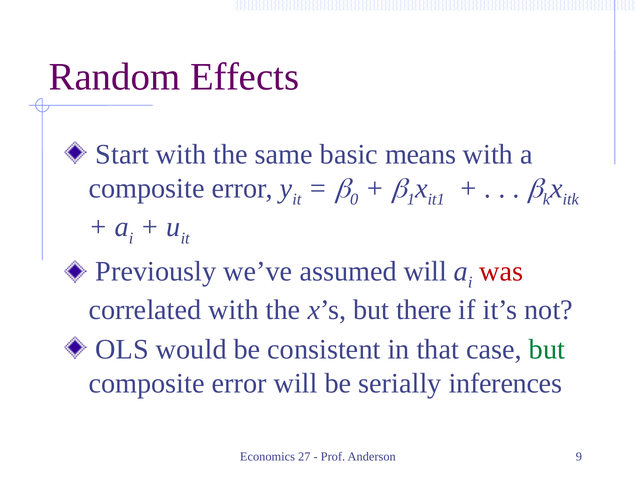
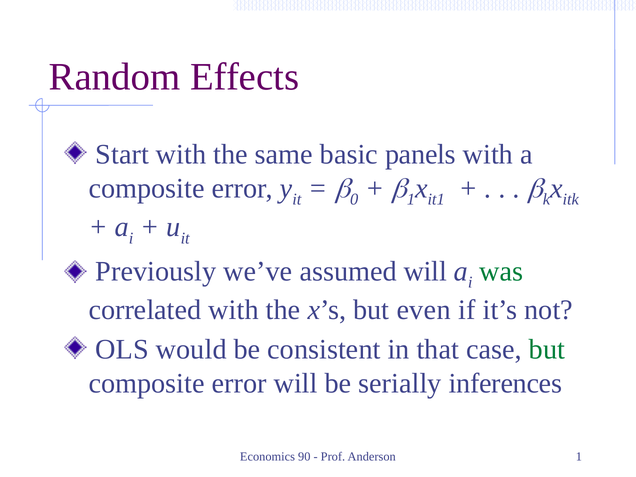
means: means -> panels
was colour: red -> green
there: there -> even
27: 27 -> 90
Anderson 9: 9 -> 1
